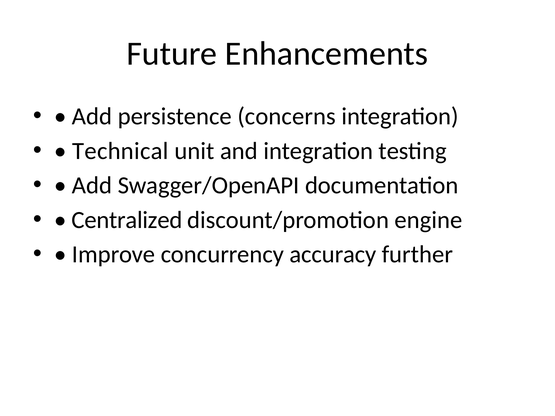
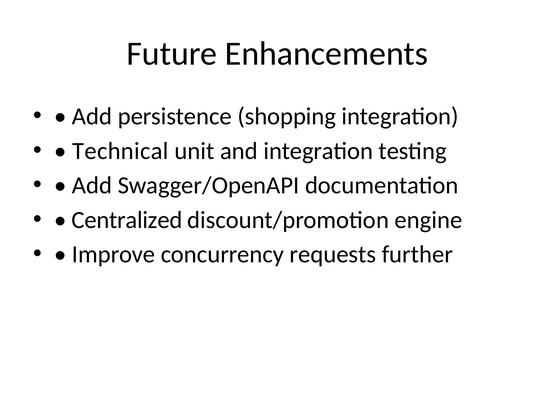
concerns: concerns -> shopping
accuracy: accuracy -> requests
